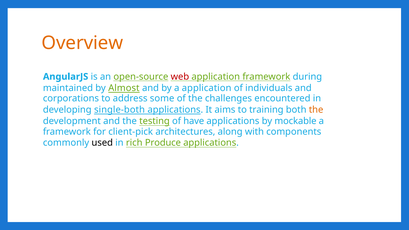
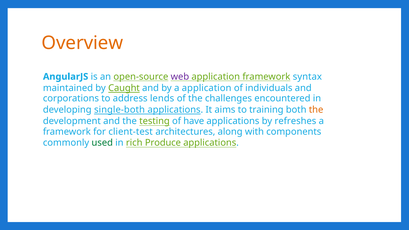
web colour: red -> purple
during: during -> syntax
Almost: Almost -> Caught
some: some -> lends
mockable: mockable -> refreshes
client-pick: client-pick -> client-test
used colour: black -> green
